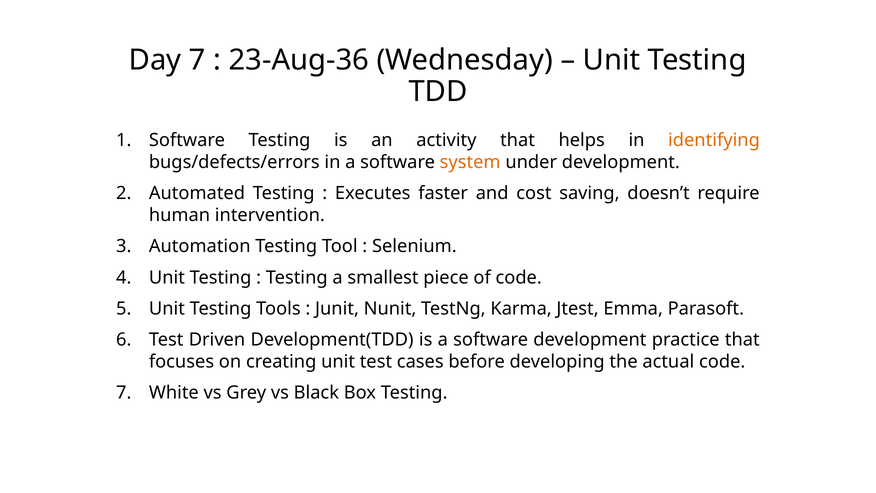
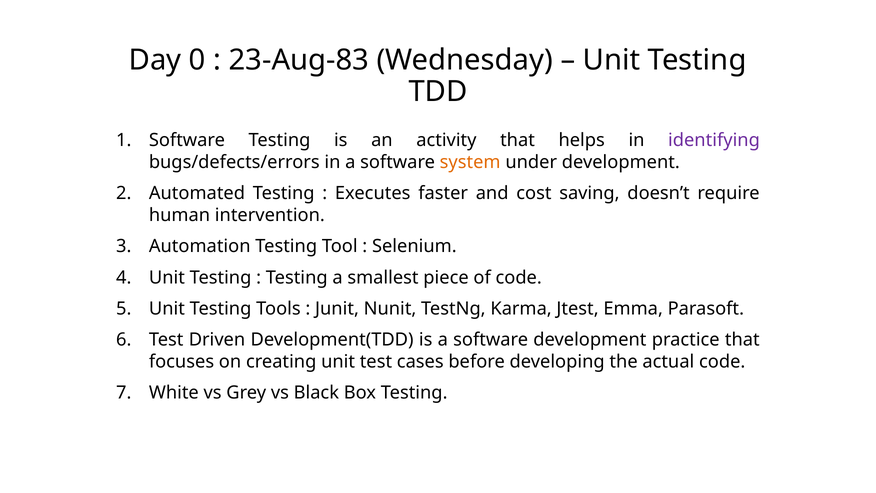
Day 7: 7 -> 0
23-Aug-36: 23-Aug-36 -> 23-Aug-83
identifying colour: orange -> purple
